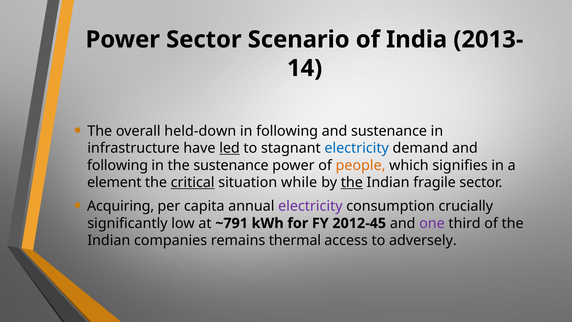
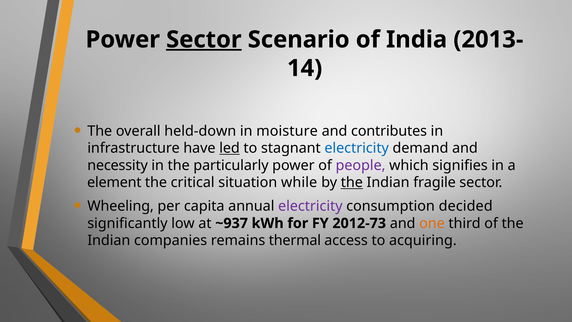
Sector at (204, 40) underline: none -> present
in following: following -> moisture
and sustenance: sustenance -> contributes
following at (118, 165): following -> necessity
the sustenance: sustenance -> particularly
people colour: orange -> purple
critical underline: present -> none
Acquiring: Acquiring -> Wheeling
crucially: crucially -> decided
~791: ~791 -> ~937
2012-45: 2012-45 -> 2012-73
one colour: purple -> orange
adversely: adversely -> acquiring
